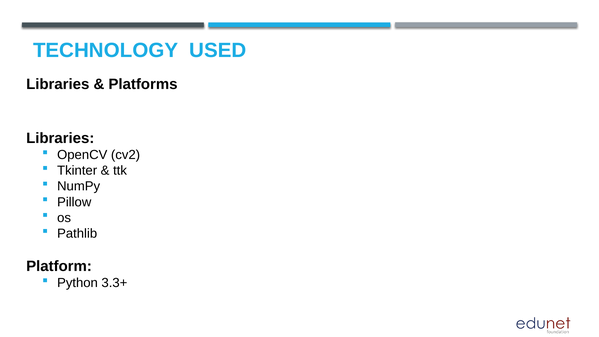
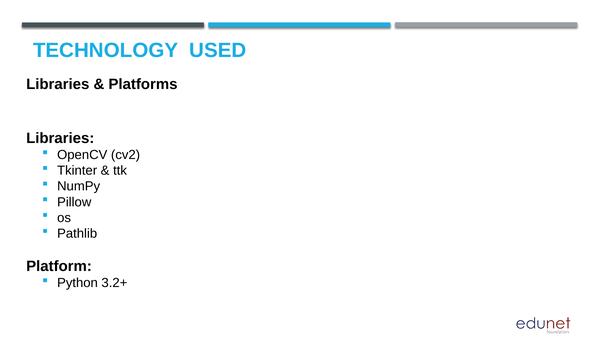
3.3+: 3.3+ -> 3.2+
